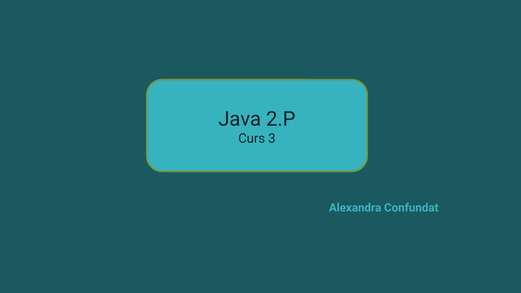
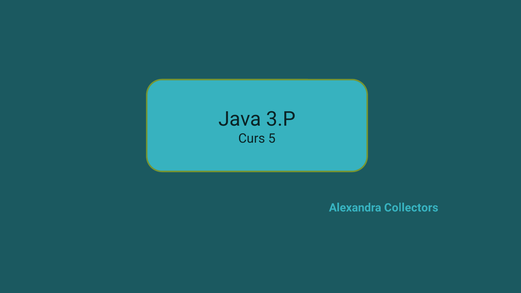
2.P: 2.P -> 3.P
3: 3 -> 5
Confundat: Confundat -> Collectors
